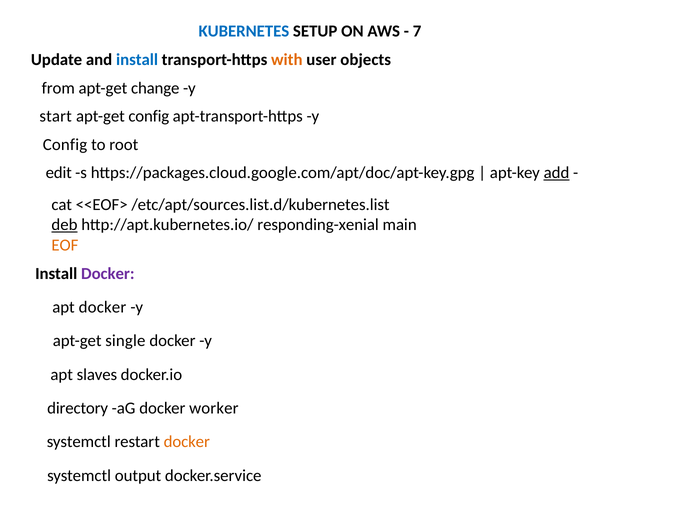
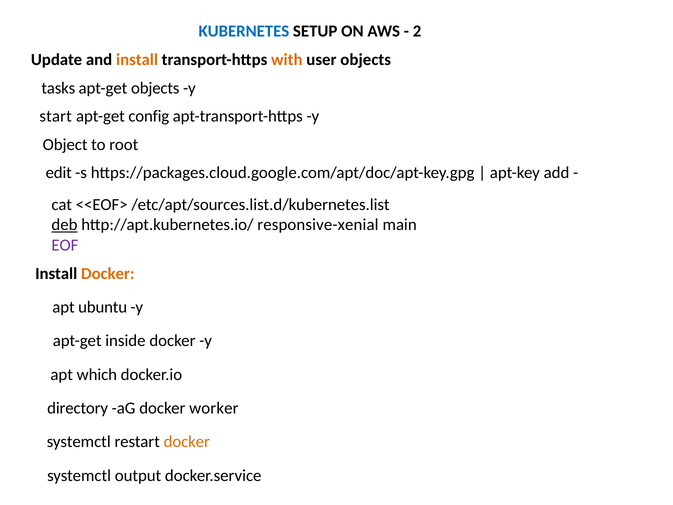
7: 7 -> 2
install at (137, 59) colour: blue -> orange
from: from -> tasks
apt-get change: change -> objects
Config at (65, 144): Config -> Object
add underline: present -> none
responding-xenial: responding-xenial -> responsive-xenial
EOF colour: orange -> purple
Docker at (108, 273) colour: purple -> orange
apt docker: docker -> ubuntu
single: single -> inside
slaves: slaves -> which
